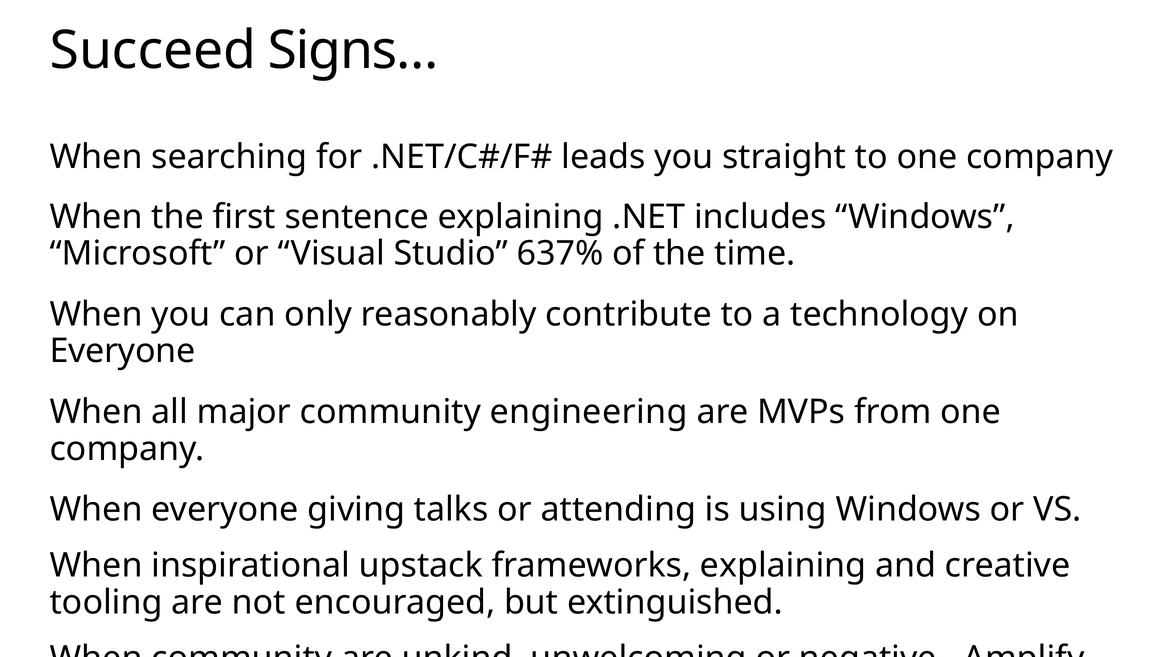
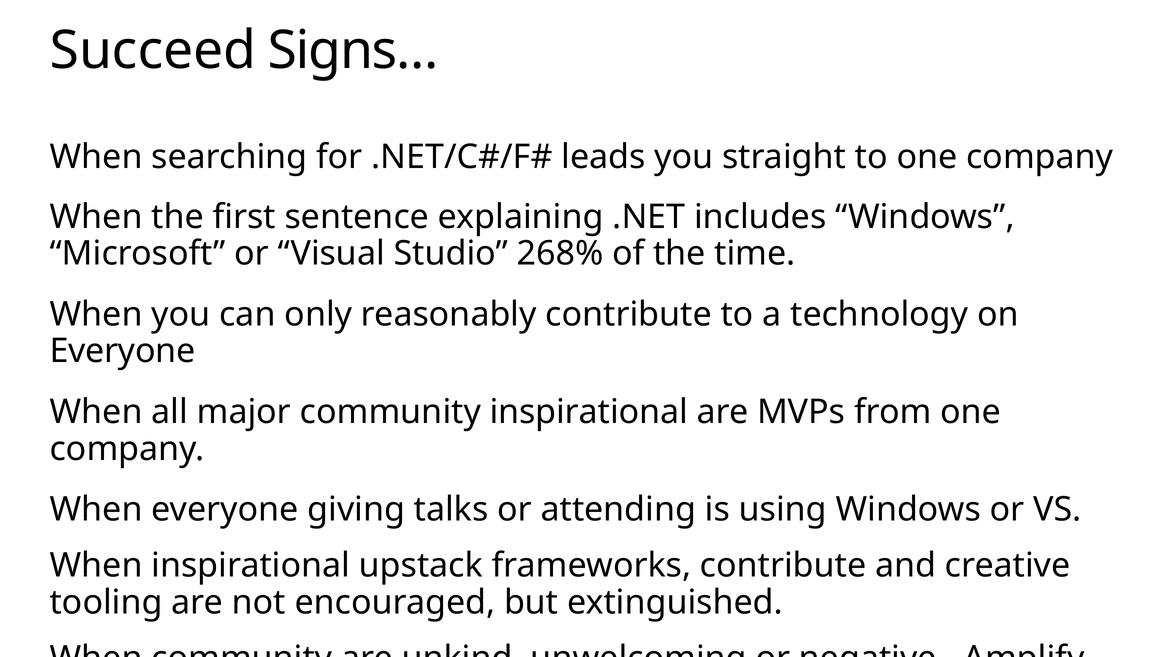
637%: 637% -> 268%
community engineering: engineering -> inspirational
frameworks explaining: explaining -> contribute
